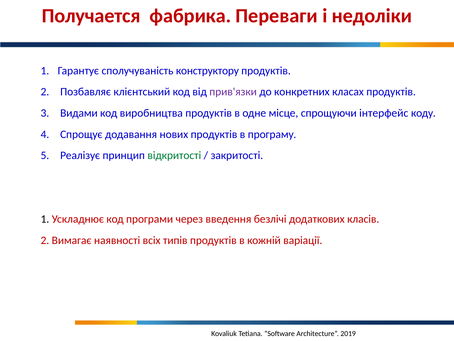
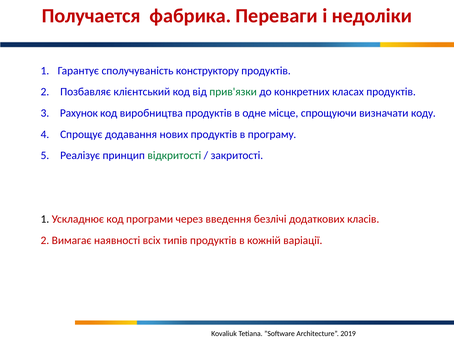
прив'язки colour: purple -> green
Видами: Видами -> Рахунок
інтерфейс: інтерфейс -> визначати
